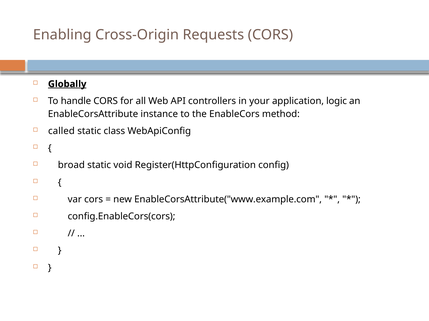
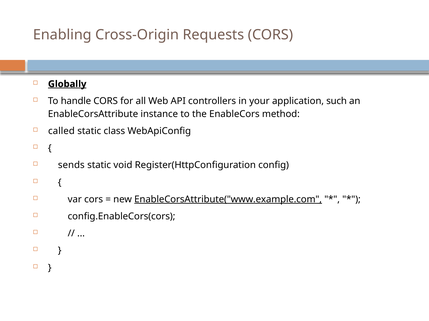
logic: logic -> such
broad: broad -> sends
EnableCorsAttribute("www.example.com underline: none -> present
